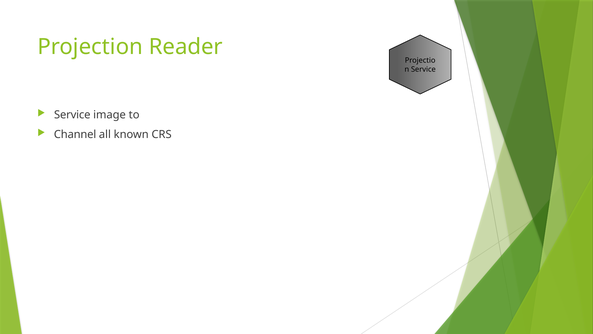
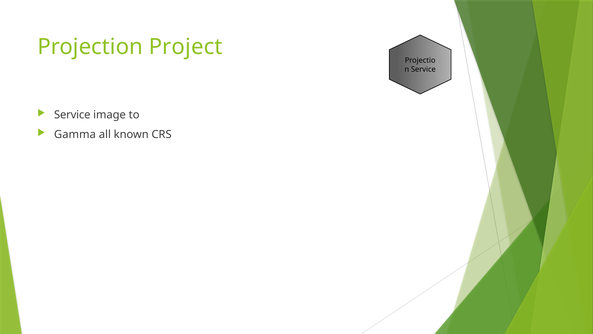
Reader: Reader -> Project
Channel: Channel -> Gamma
